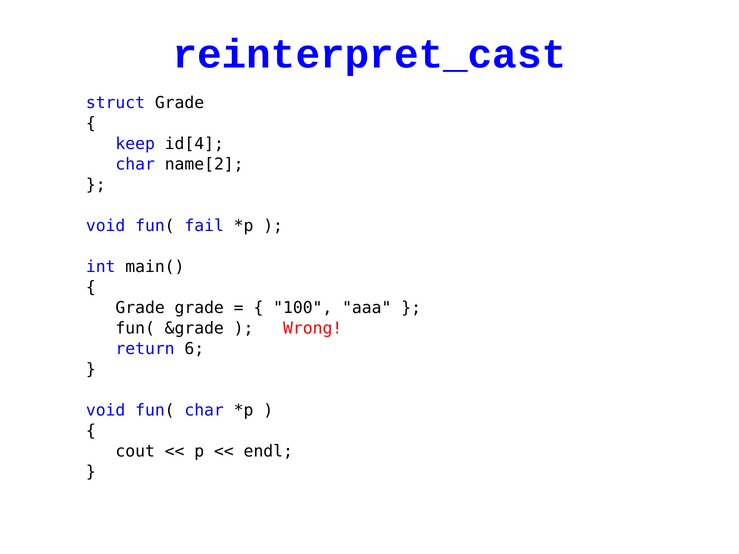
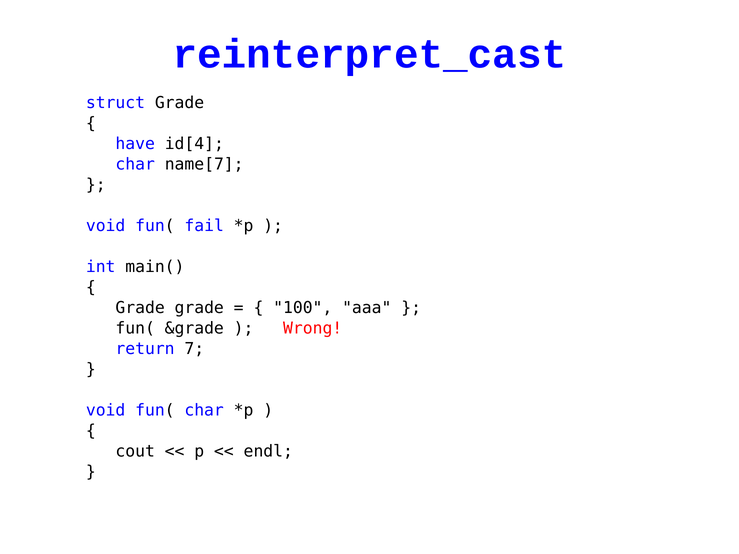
keep: keep -> have
name[2: name[2 -> name[7
6: 6 -> 7
